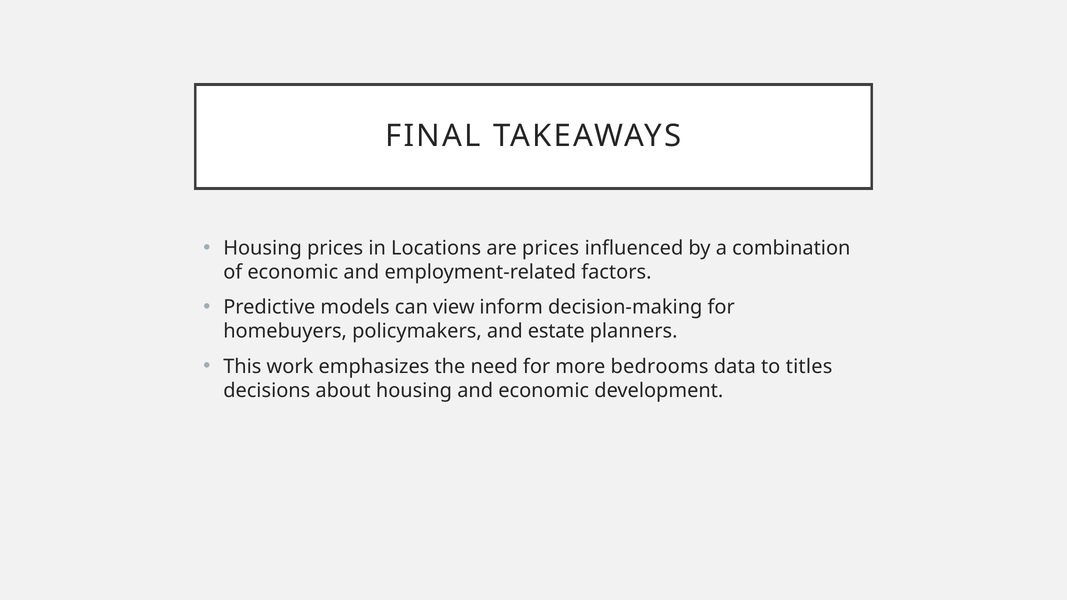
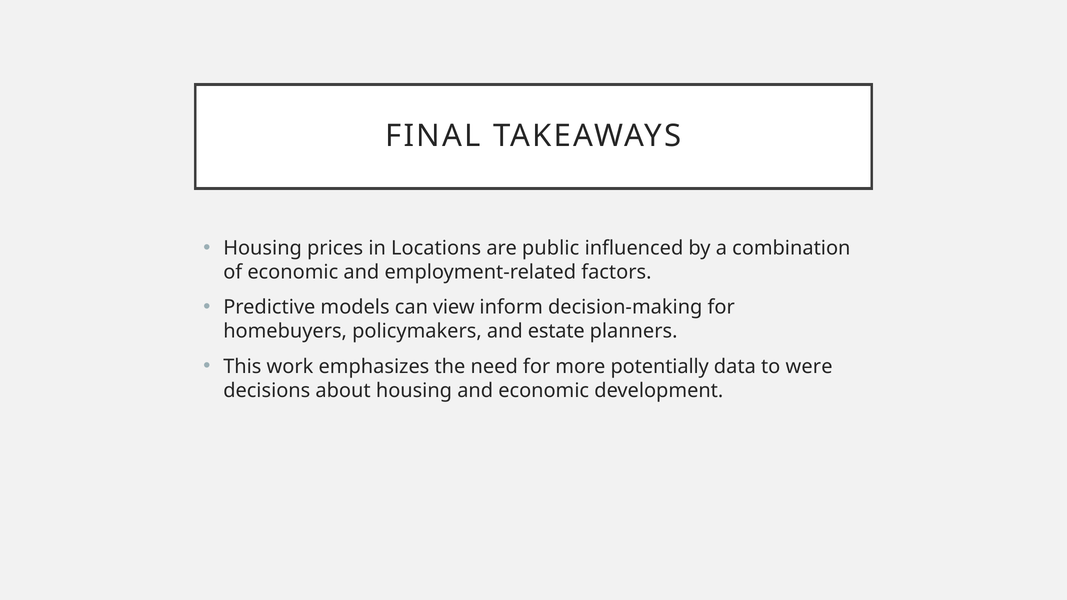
are prices: prices -> public
bedrooms: bedrooms -> potentially
titles: titles -> were
